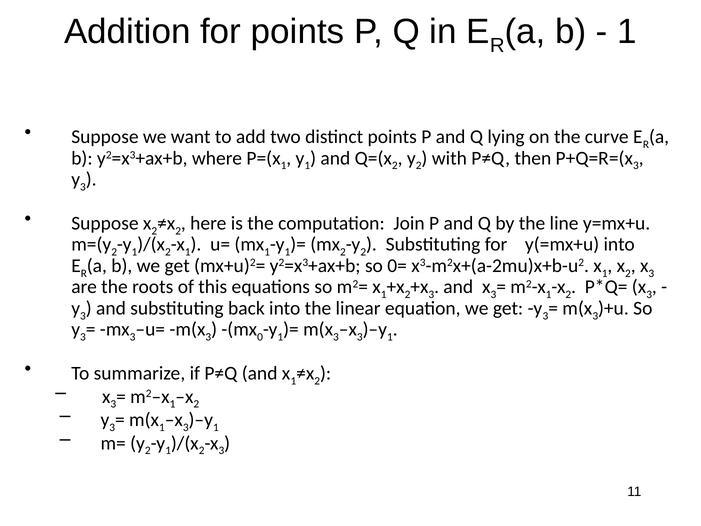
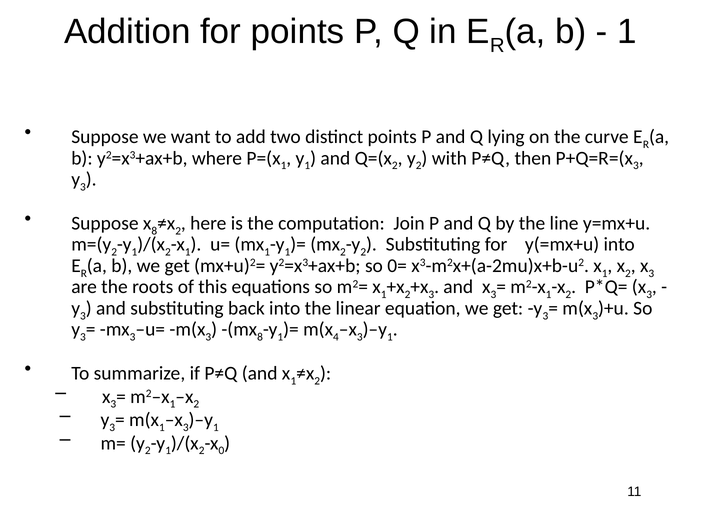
2 at (154, 231): 2 -> 8
0 at (260, 337): 0 -> 8
3 at (336, 337): 3 -> 4
3 at (221, 450): 3 -> 0
